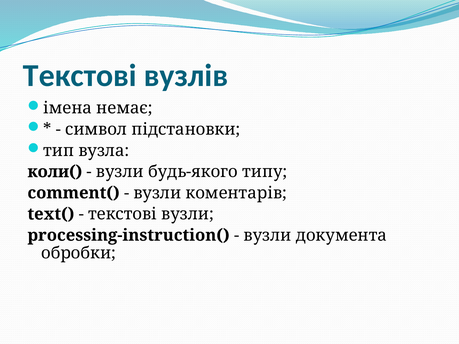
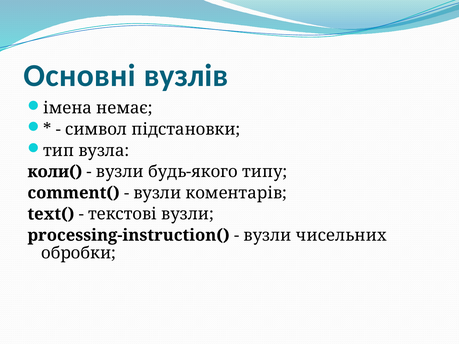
Текстові at (80, 76): Текстові -> Основні
документа: документа -> чисельних
